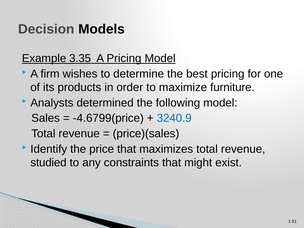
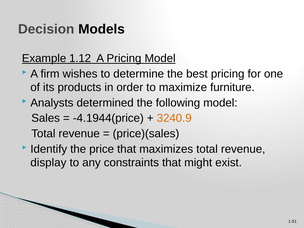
3.35: 3.35 -> 1.12
-4.6799(price: -4.6799(price -> -4.1944(price
3240.9 colour: blue -> orange
studied: studied -> display
